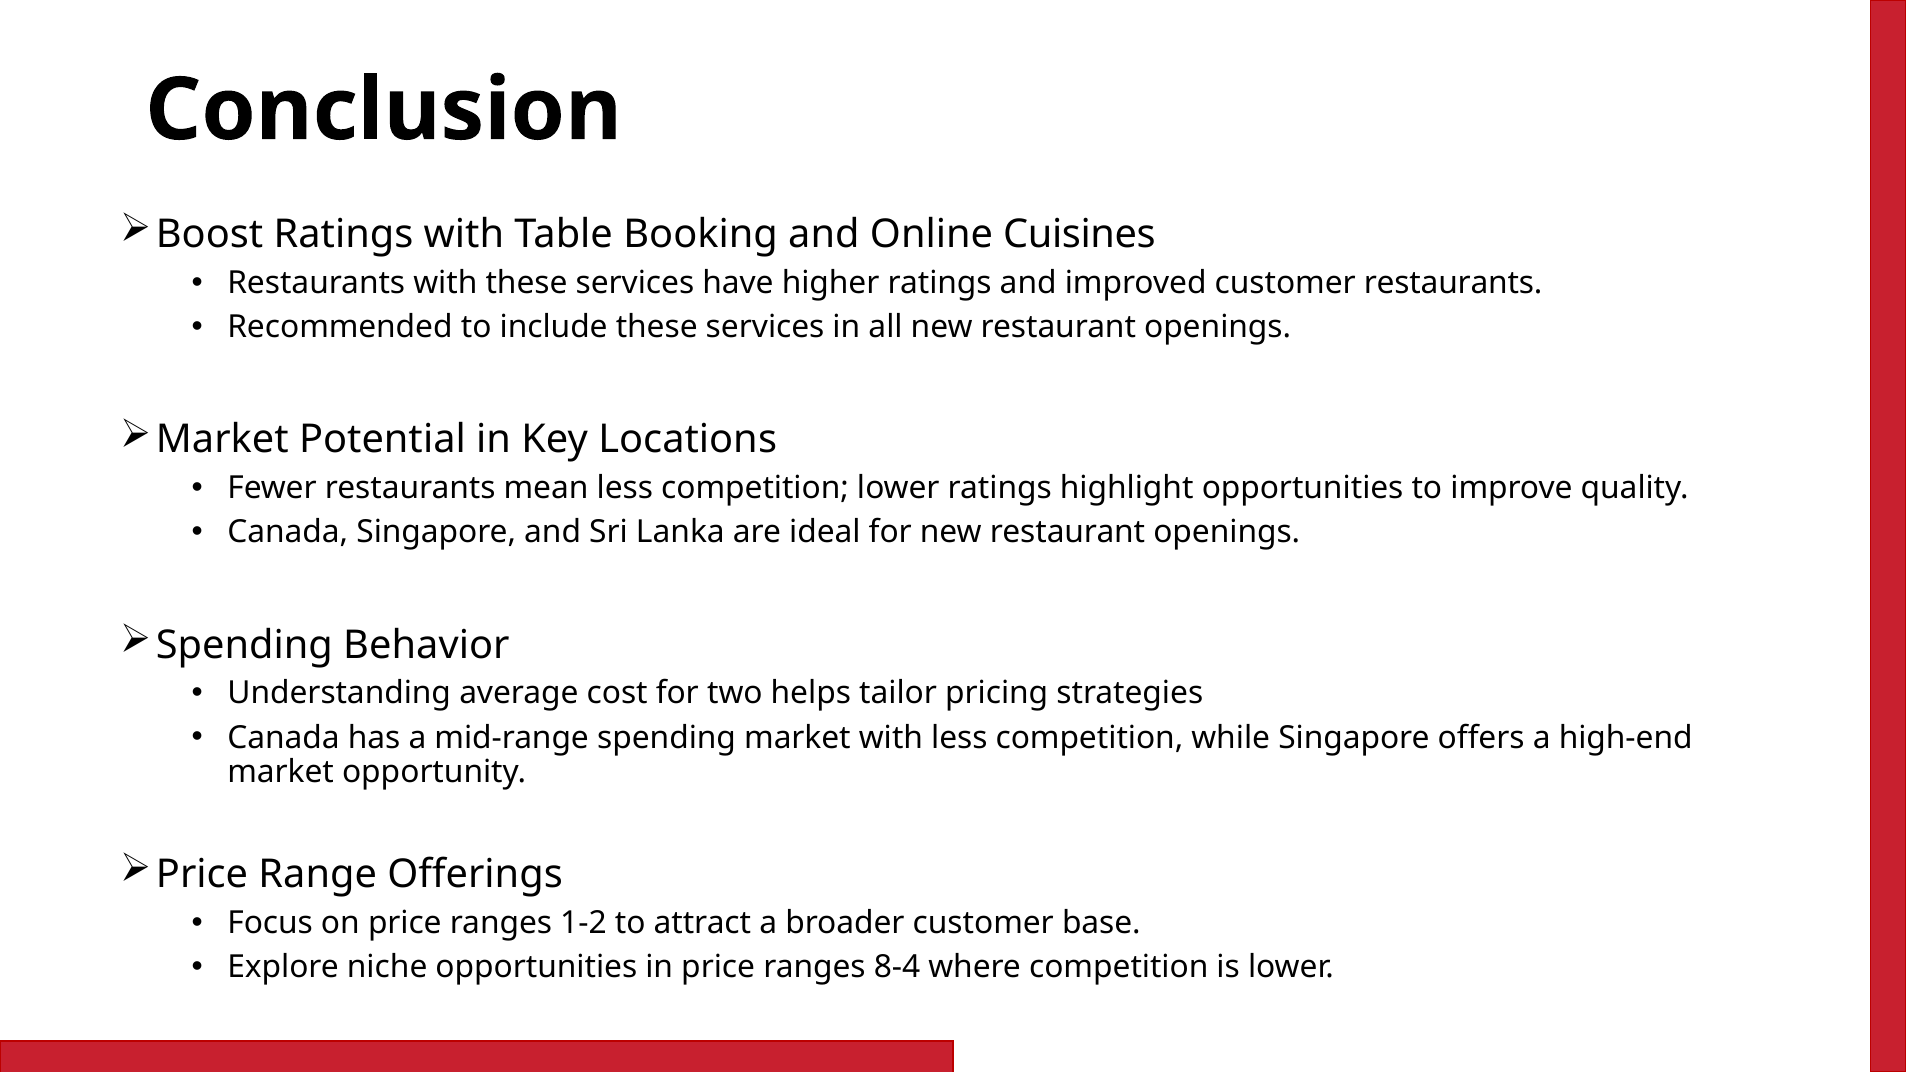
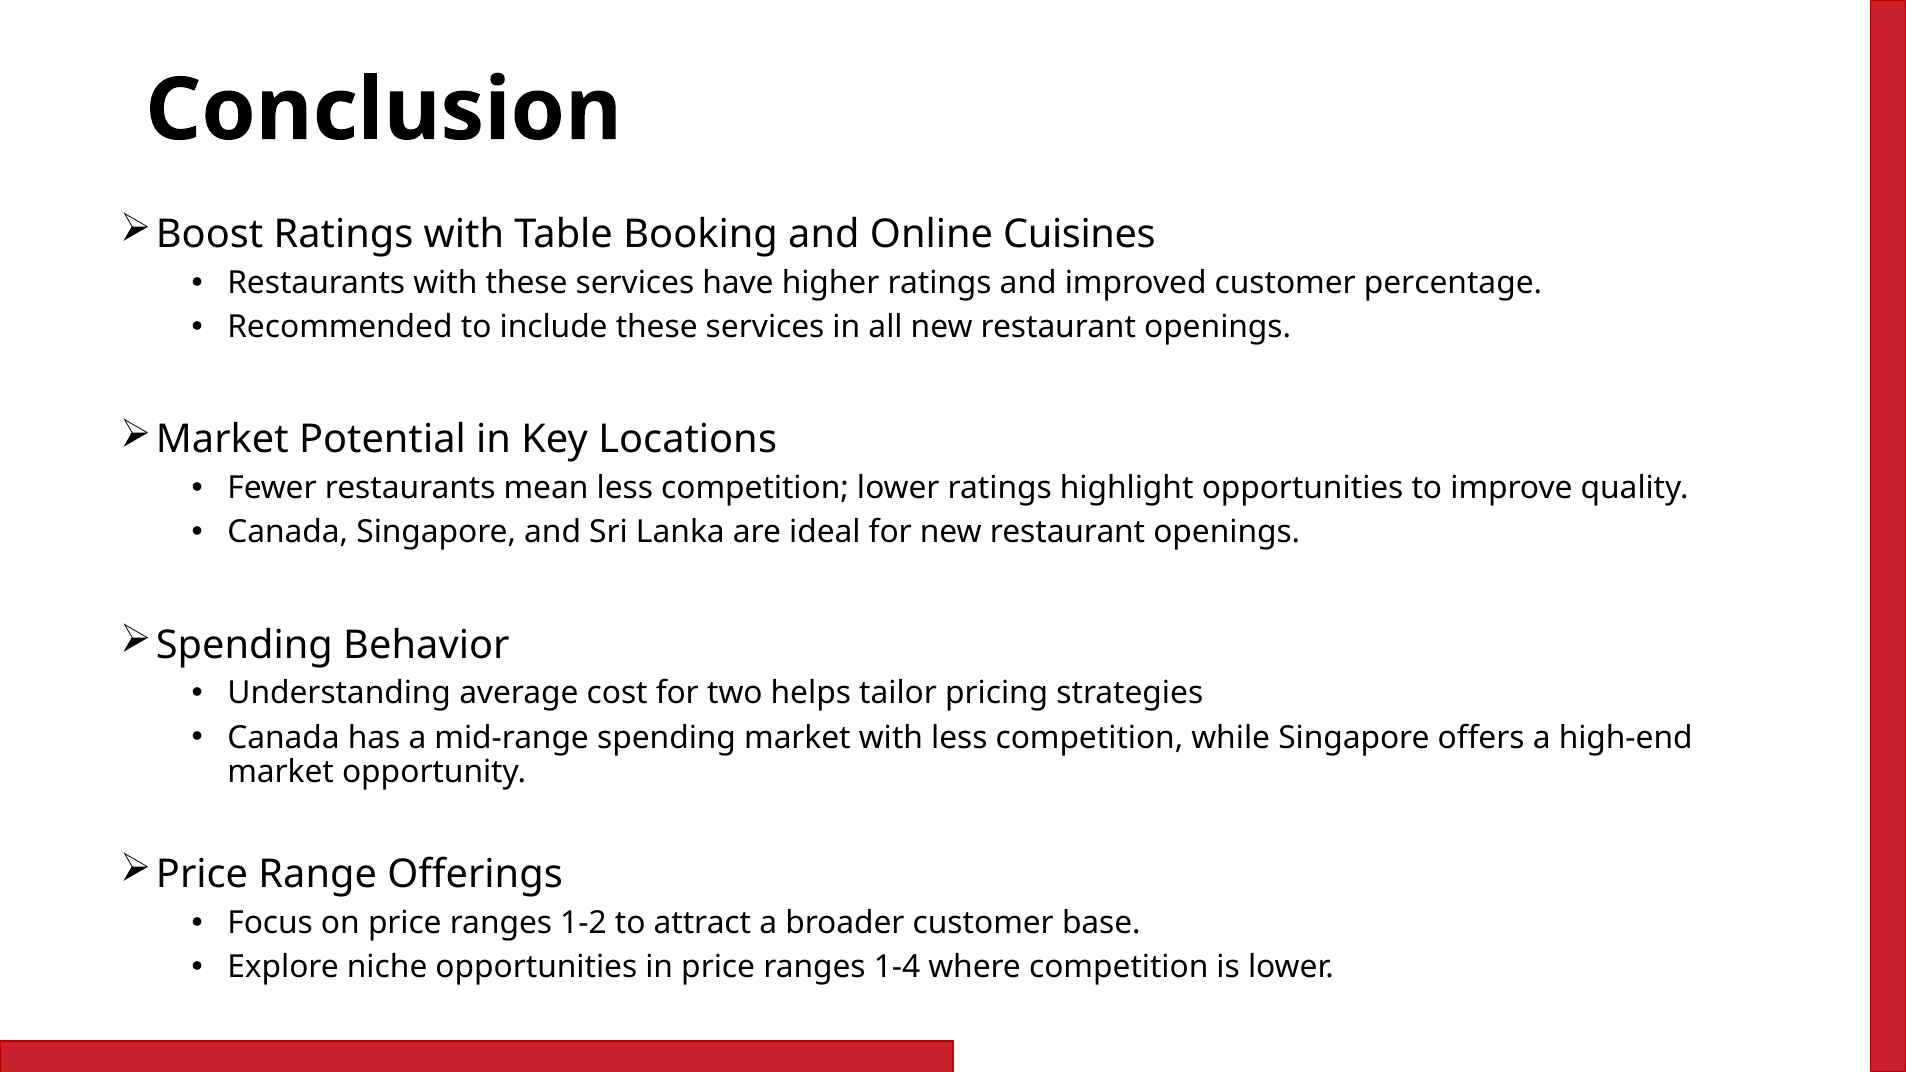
customer restaurants: restaurants -> percentage
8-4: 8-4 -> 1-4
